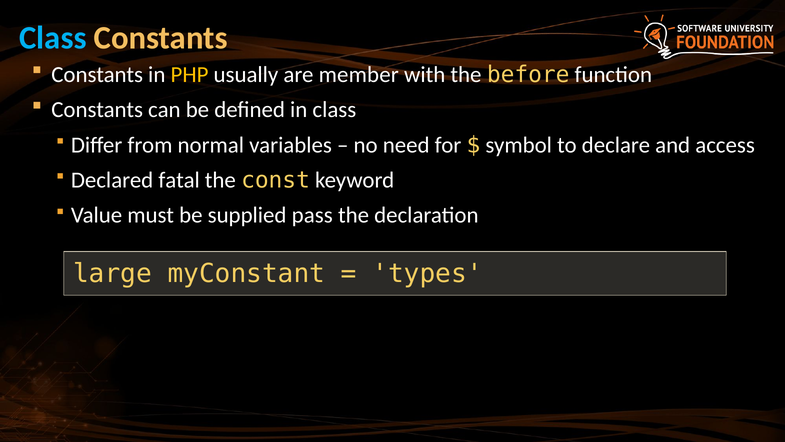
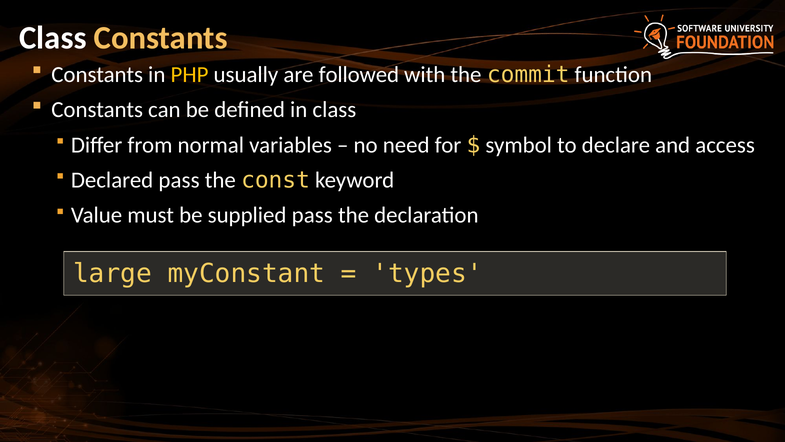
Class at (53, 38) colour: light blue -> white
member: member -> followed
before: before -> commit
Declared fatal: fatal -> pass
